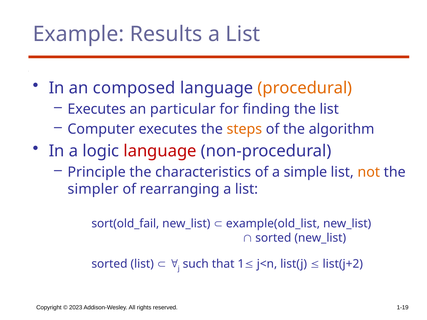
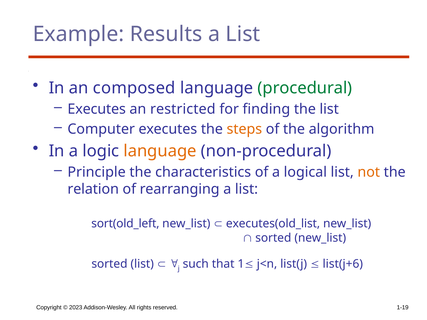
procedural colour: orange -> green
particular: particular -> restricted
language at (160, 151) colour: red -> orange
simple: simple -> logical
simpler: simpler -> relation
sort(old_fail: sort(old_fail -> sort(old_left
example(old_list: example(old_list -> executes(old_list
list(j+2: list(j+2 -> list(j+6
